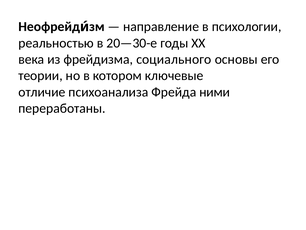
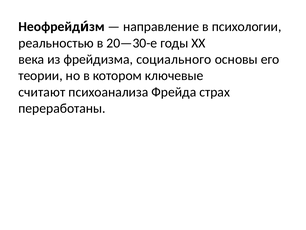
отличие: отличие -> считают
ними: ними -> страх
